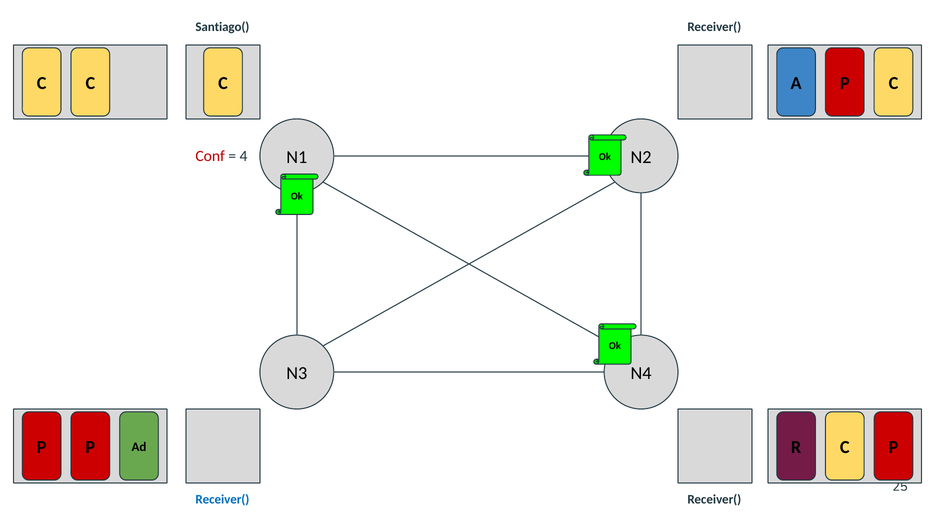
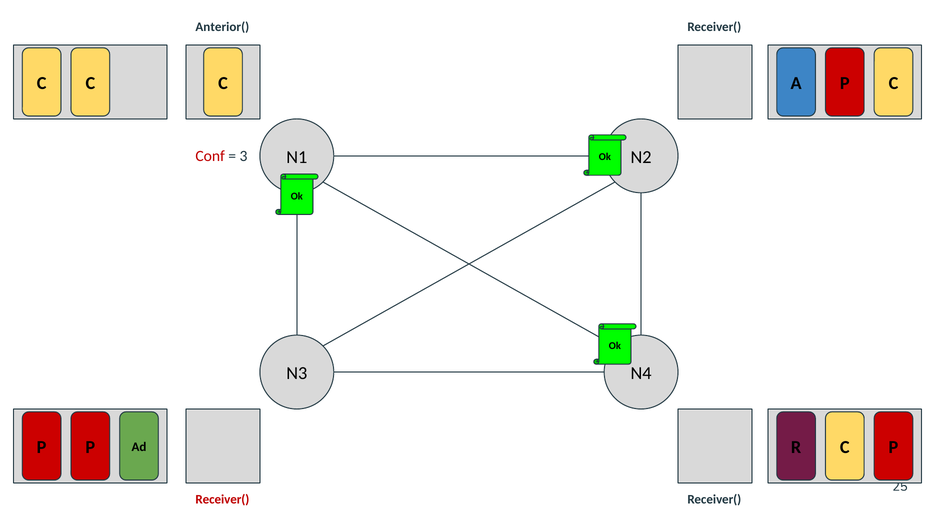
Santiago(: Santiago( -> Anterior(
4: 4 -> 3
Receiver( at (222, 499) colour: blue -> red
